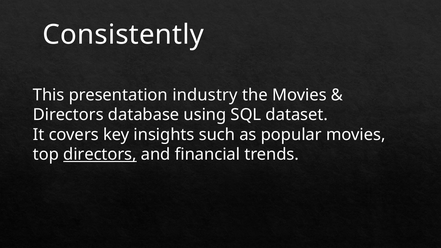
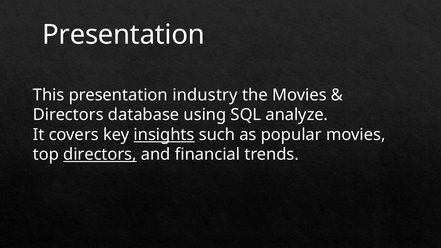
Consistently at (123, 35): Consistently -> Presentation
dataset: dataset -> analyze
insights underline: none -> present
